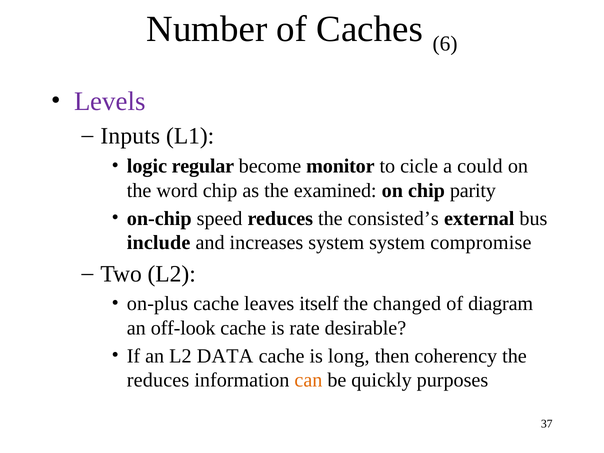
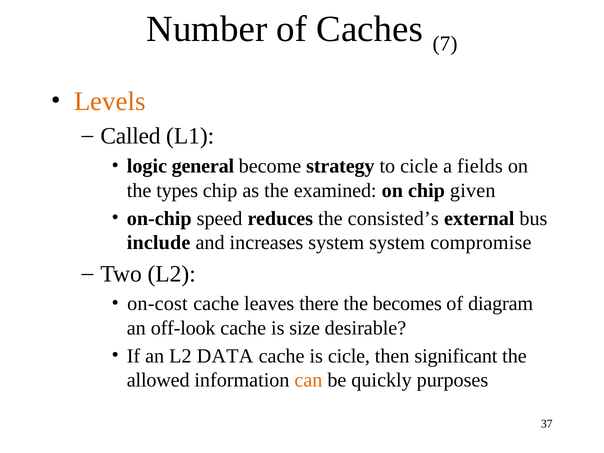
6: 6 -> 7
Levels colour: purple -> orange
Inputs: Inputs -> Called
regular: regular -> general
monitor: monitor -> strategy
could: could -> fields
word: word -> types
parity: parity -> given
on-plus: on-plus -> on-cost
itself: itself -> there
changed: changed -> becomes
rate: rate -> size
is long: long -> cicle
coherency: coherency -> significant
reduces at (158, 380): reduces -> allowed
